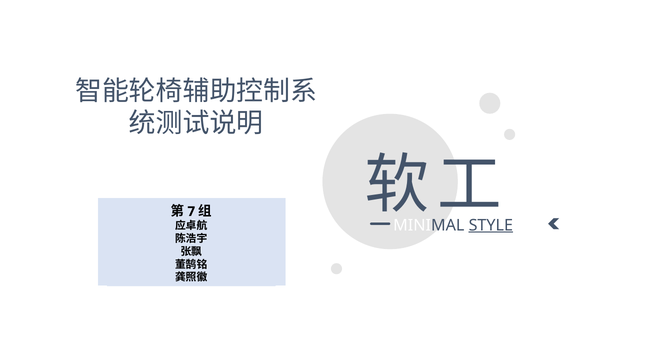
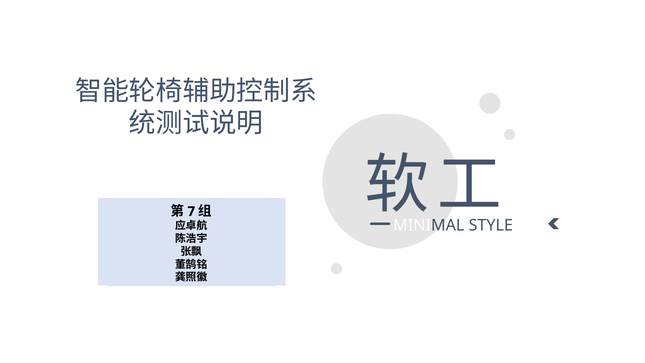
STYLE underline: present -> none
